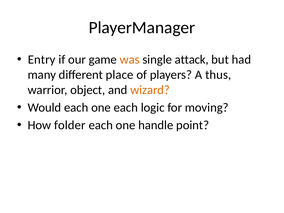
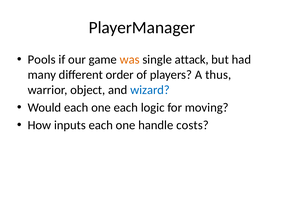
Entry: Entry -> Pools
place: place -> order
wizard colour: orange -> blue
folder: folder -> inputs
point: point -> costs
